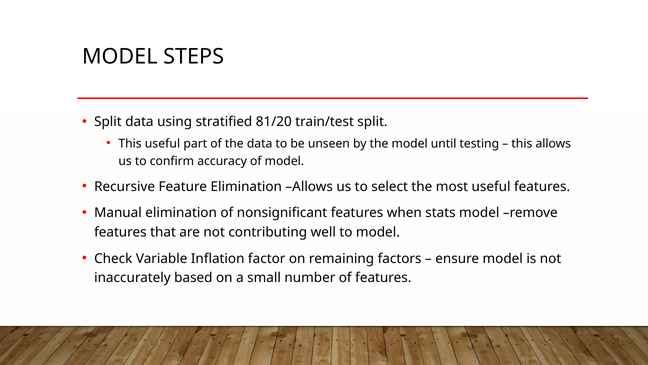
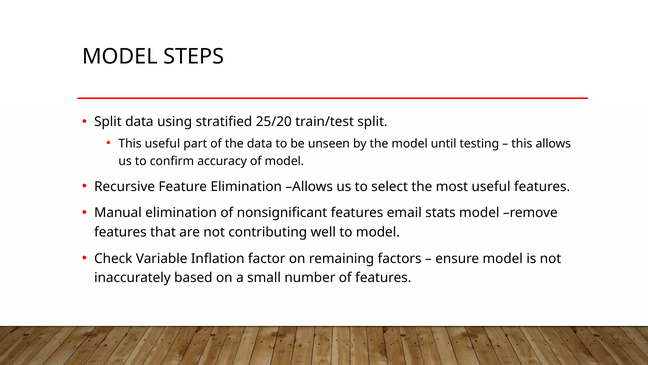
81/20: 81/20 -> 25/20
when: when -> email
